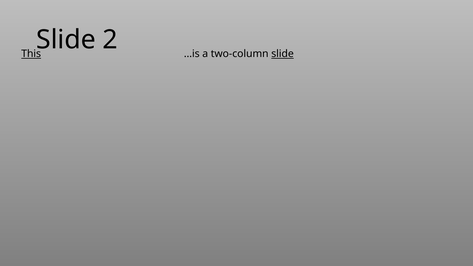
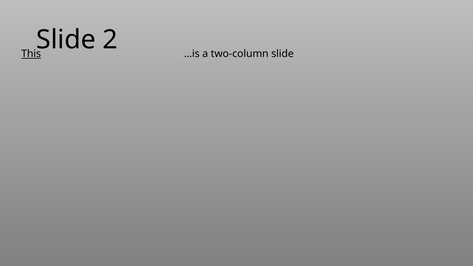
slide at (283, 54) underline: present -> none
